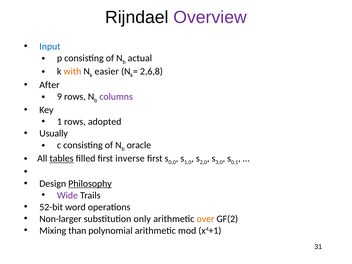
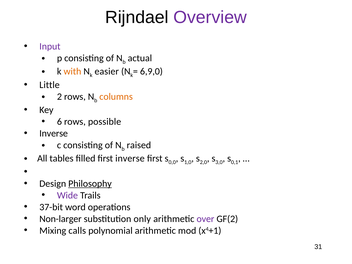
Input colour: blue -> purple
2,6,8: 2,6,8 -> 6,9,0
After: After -> Little
9: 9 -> 2
columns colour: purple -> orange
1: 1 -> 6
adopted: adopted -> possible
Usually at (54, 133): Usually -> Inverse
oracle: oracle -> raised
tables underline: present -> none
52-bit: 52-bit -> 37-bit
over colour: orange -> purple
than: than -> calls
